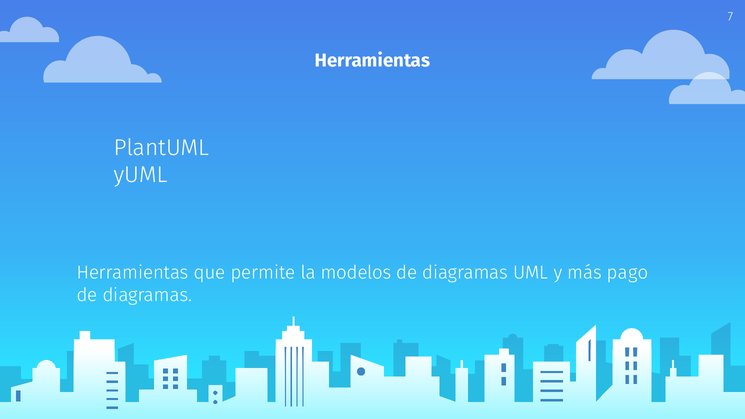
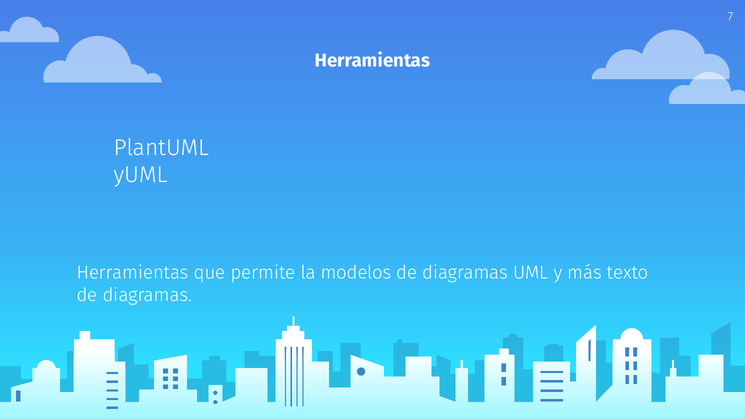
pago: pago -> texto
